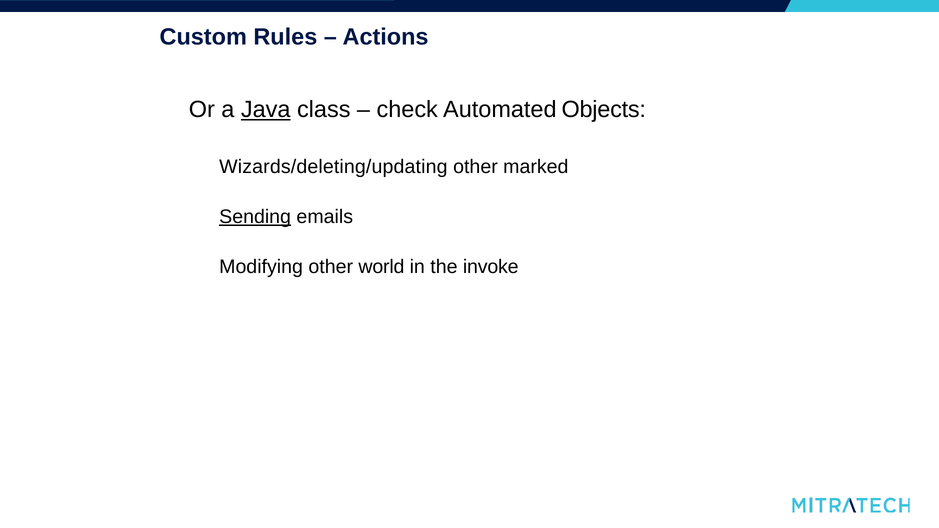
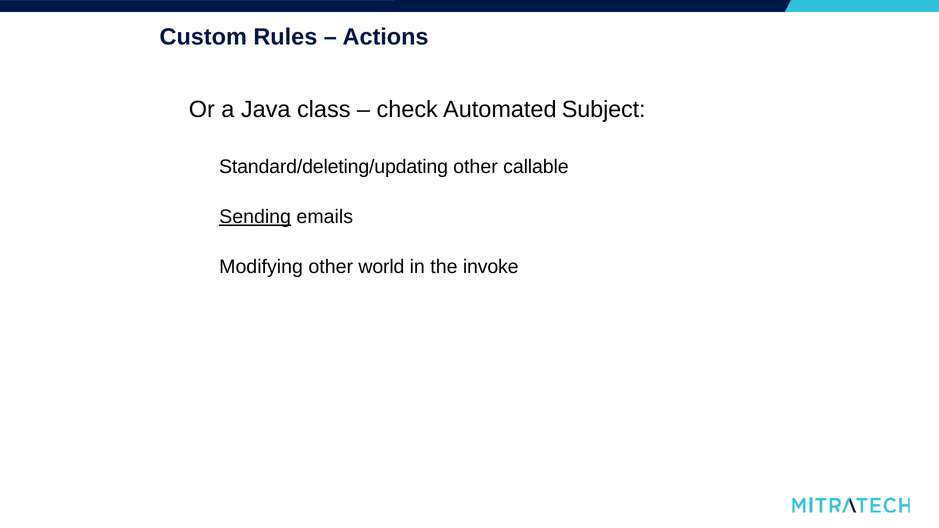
Java underline: present -> none
Objects: Objects -> Subject
Wizards/deleting/updating: Wizards/deleting/updating -> Standard/deleting/updating
marked: marked -> callable
